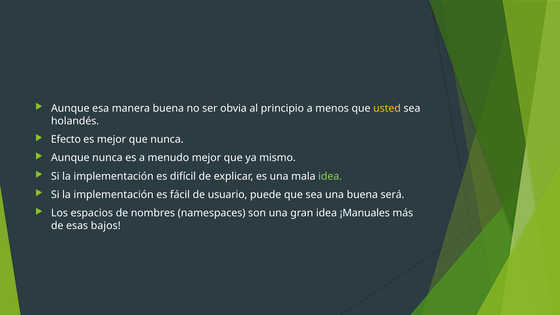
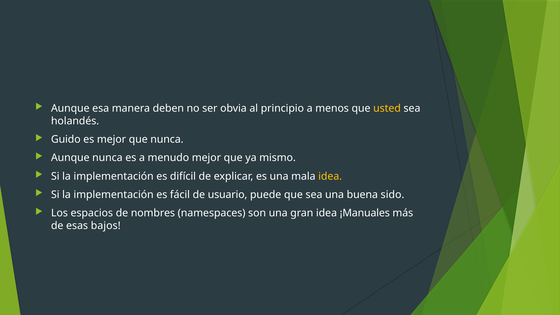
manera buena: buena -> deben
Efecto: Efecto -> Guido
idea at (330, 176) colour: light green -> yellow
será: será -> sido
